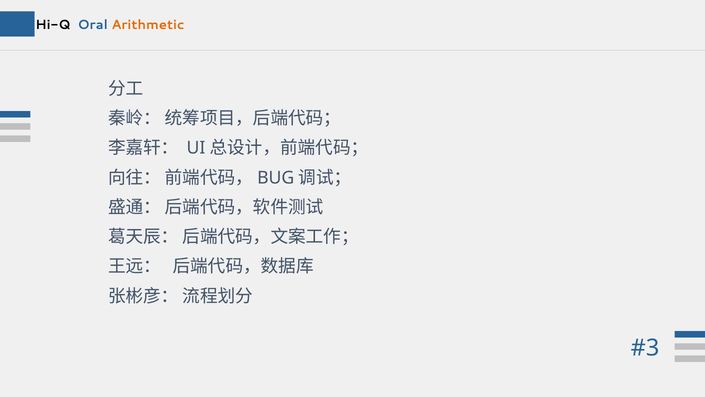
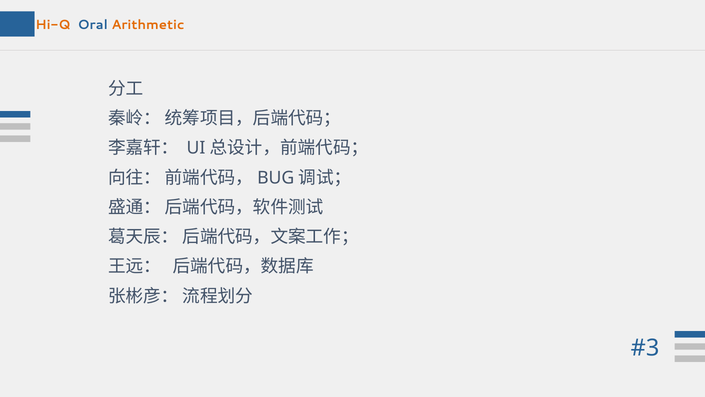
Hi-Q colour: black -> orange
